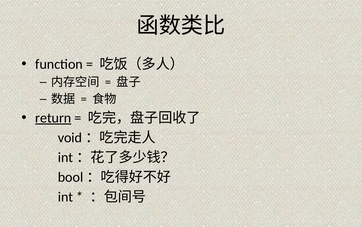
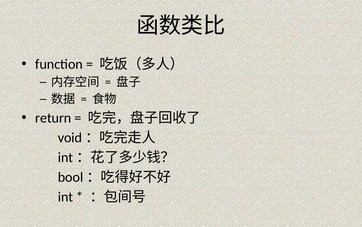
return underline: present -> none
